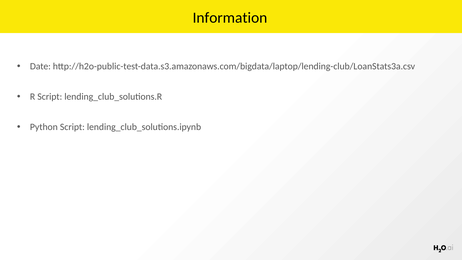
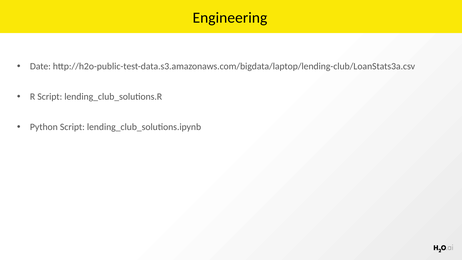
Information: Information -> Engineering
